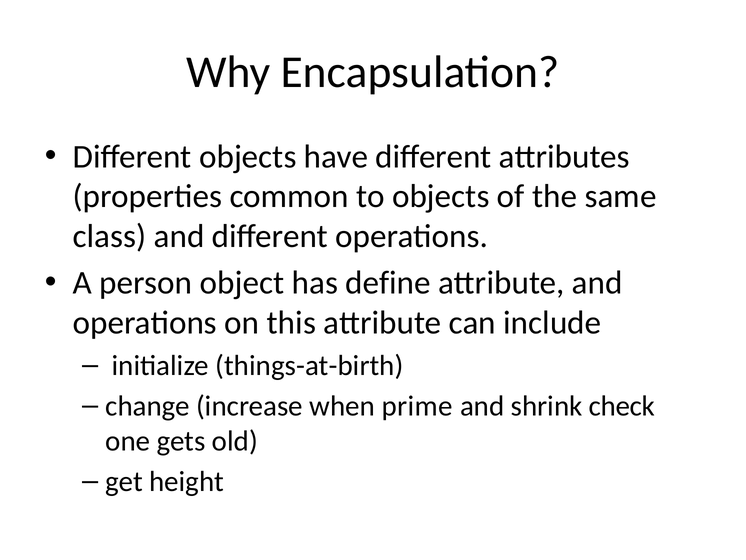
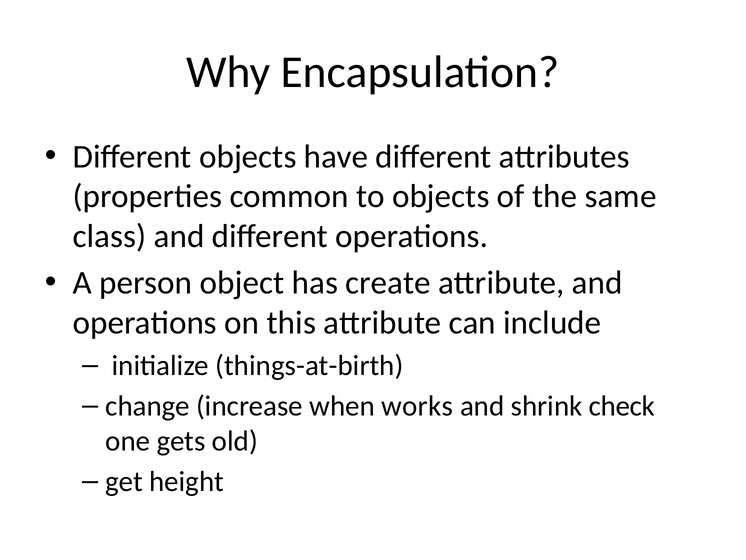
define: define -> create
prime: prime -> works
